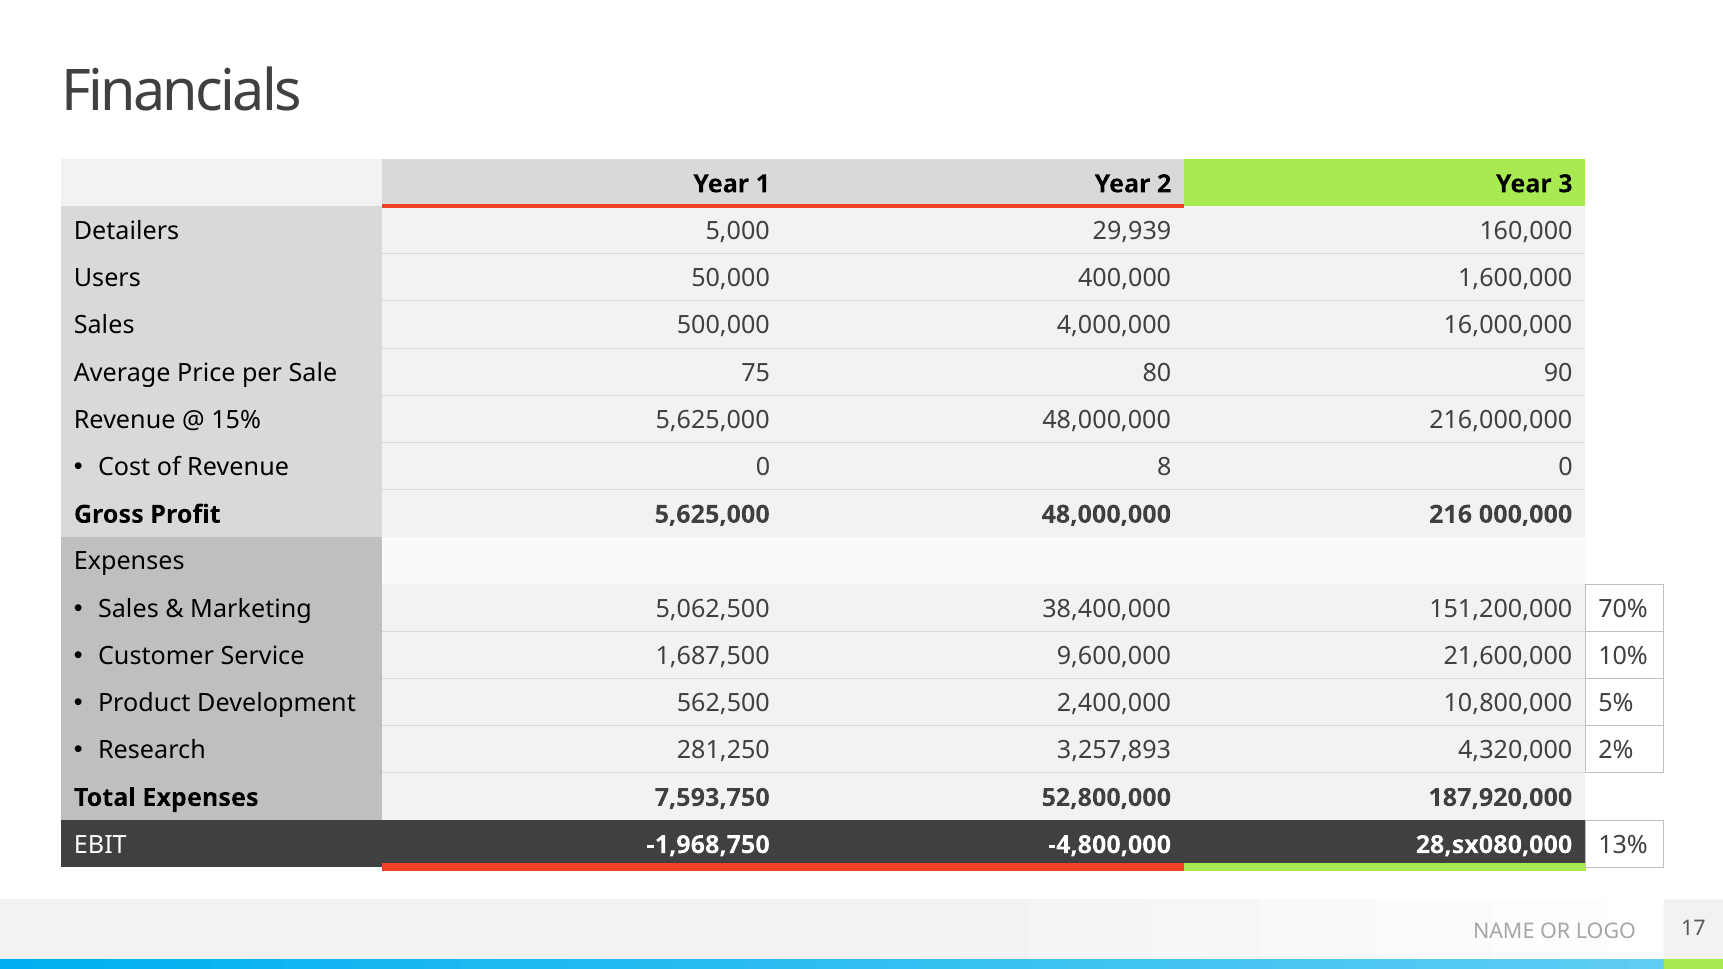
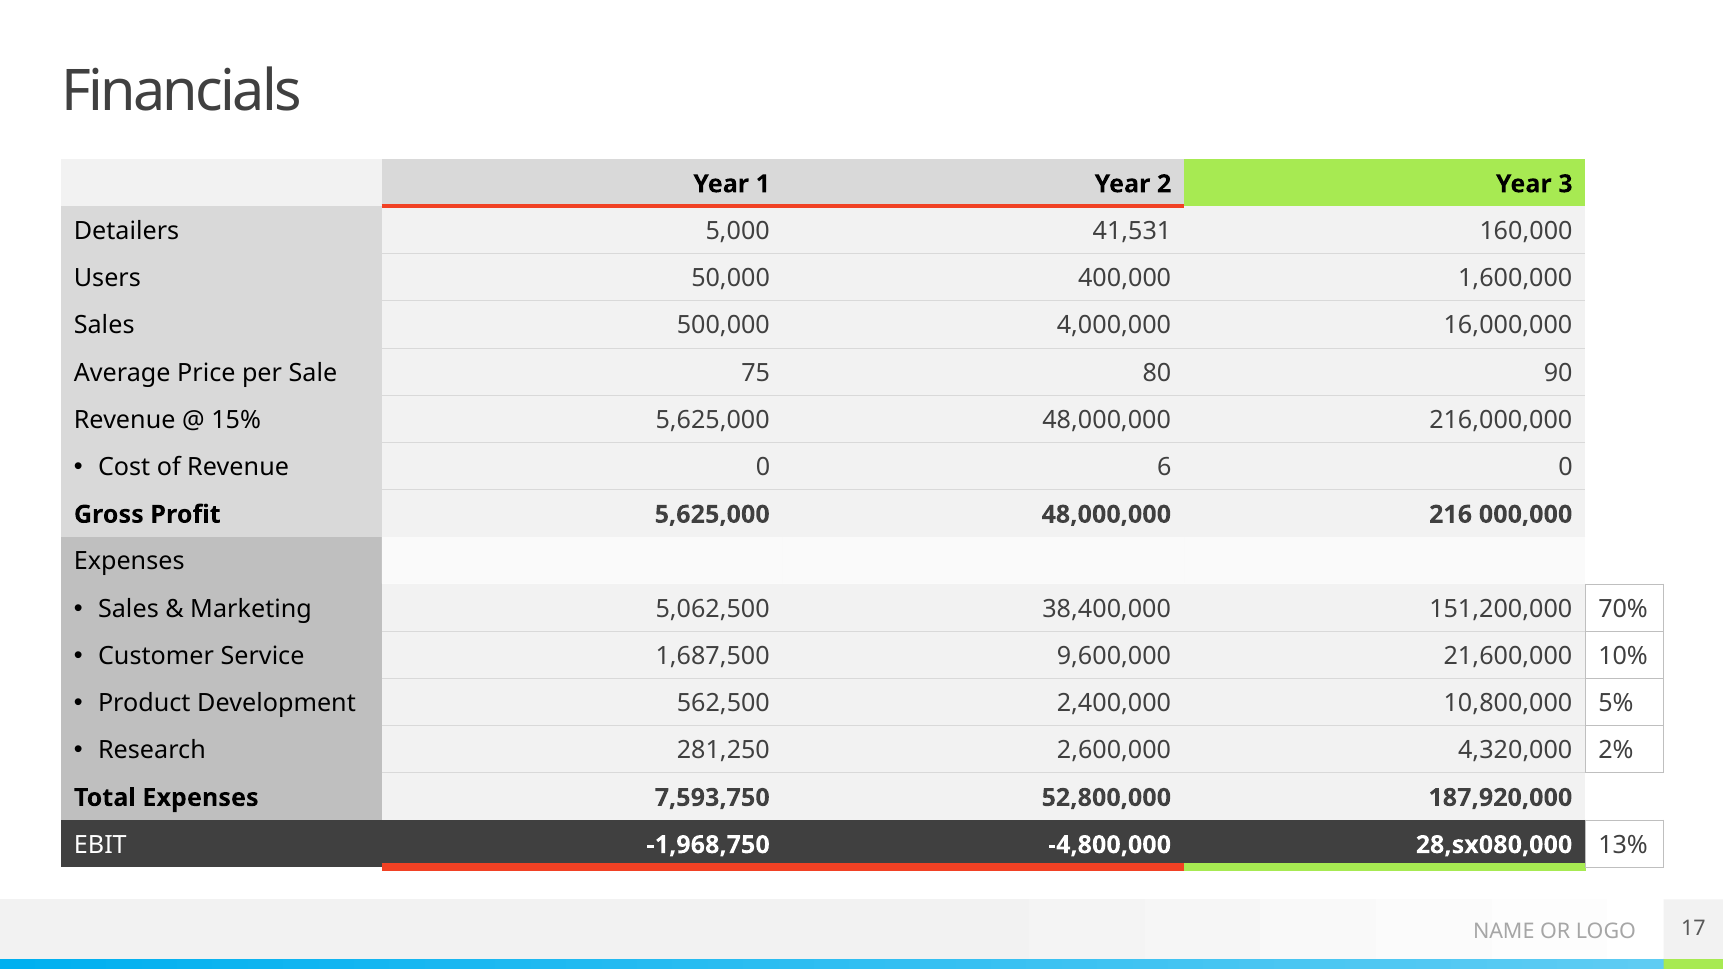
29,939: 29,939 -> 41,531
8: 8 -> 6
3,257,893: 3,257,893 -> 2,600,000
